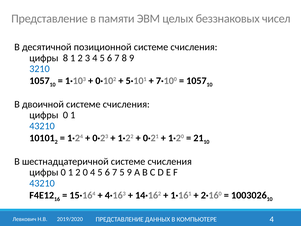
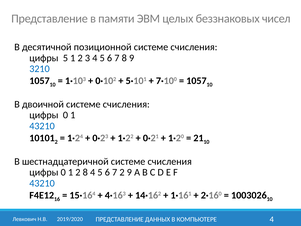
цифры 8: 8 -> 5
2 0: 0 -> 8
7 5: 5 -> 2
